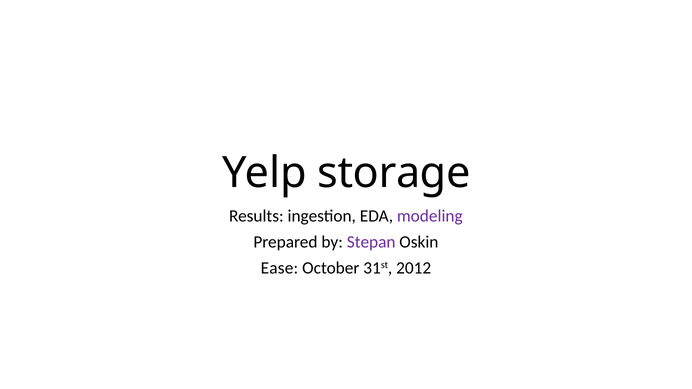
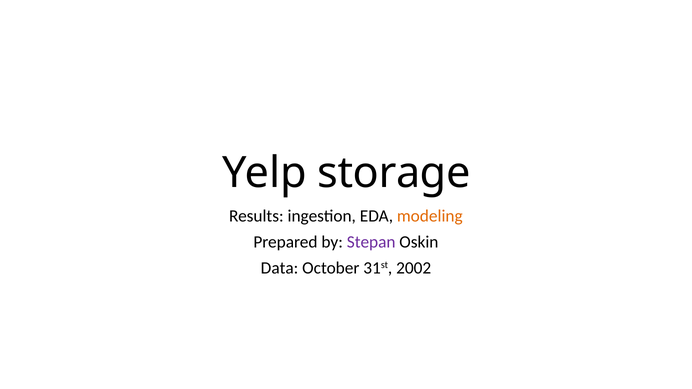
modeling colour: purple -> orange
Ease: Ease -> Data
2012: 2012 -> 2002
